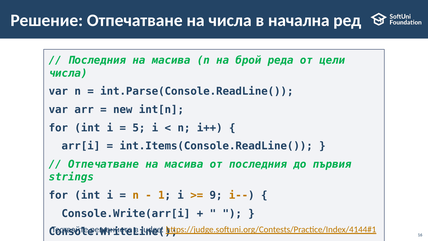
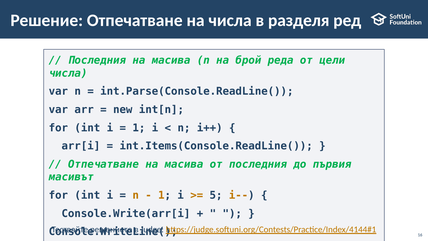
начална: начална -> разделя
5 at (139, 128): 5 -> 1
strings: strings -> масивът
9: 9 -> 5
